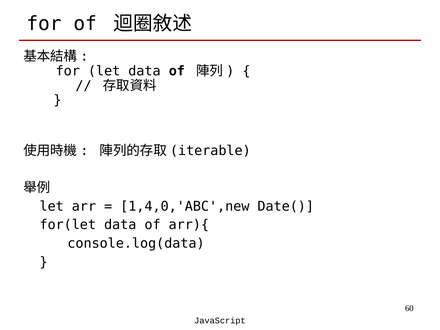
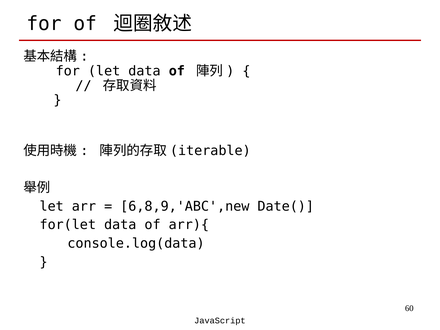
1,4,0,'ABC',new: 1,4,0,'ABC',new -> 6,8,9,'ABC',new
